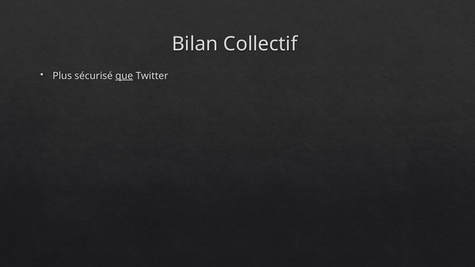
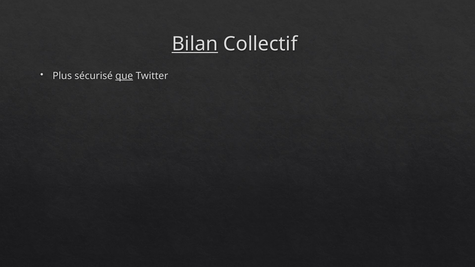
Bilan underline: none -> present
